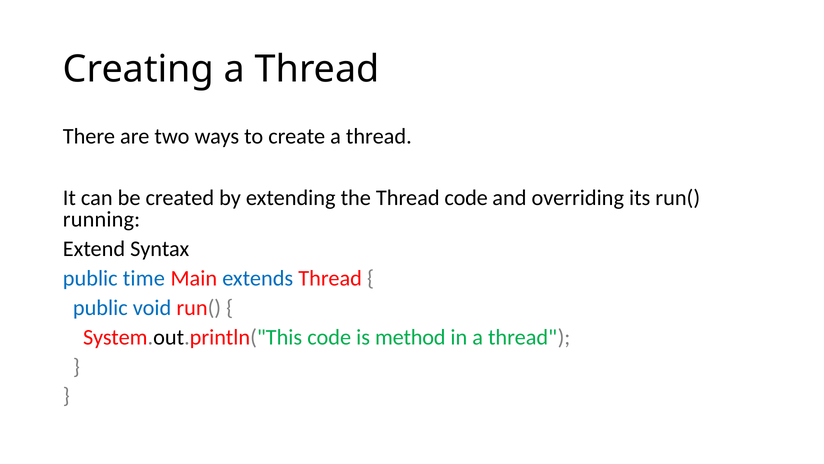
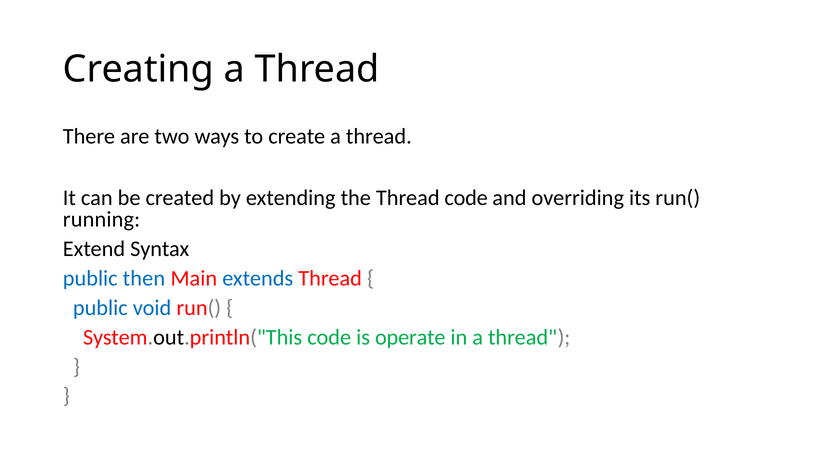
time: time -> then
method: method -> operate
